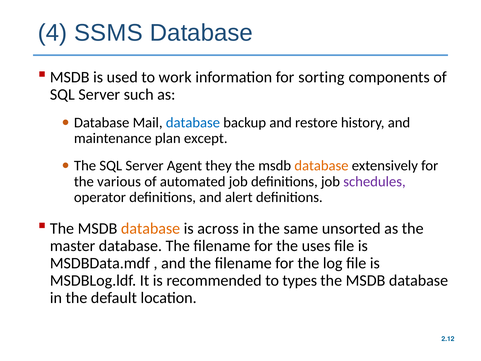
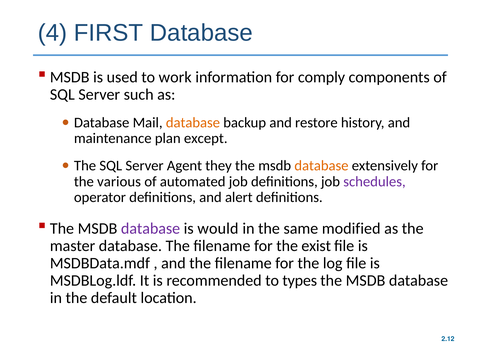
SSMS: SSMS -> FIRST
sorting: sorting -> comply
database at (193, 123) colour: blue -> orange
database at (151, 229) colour: orange -> purple
across: across -> would
unsorted: unsorted -> modified
uses: uses -> exist
